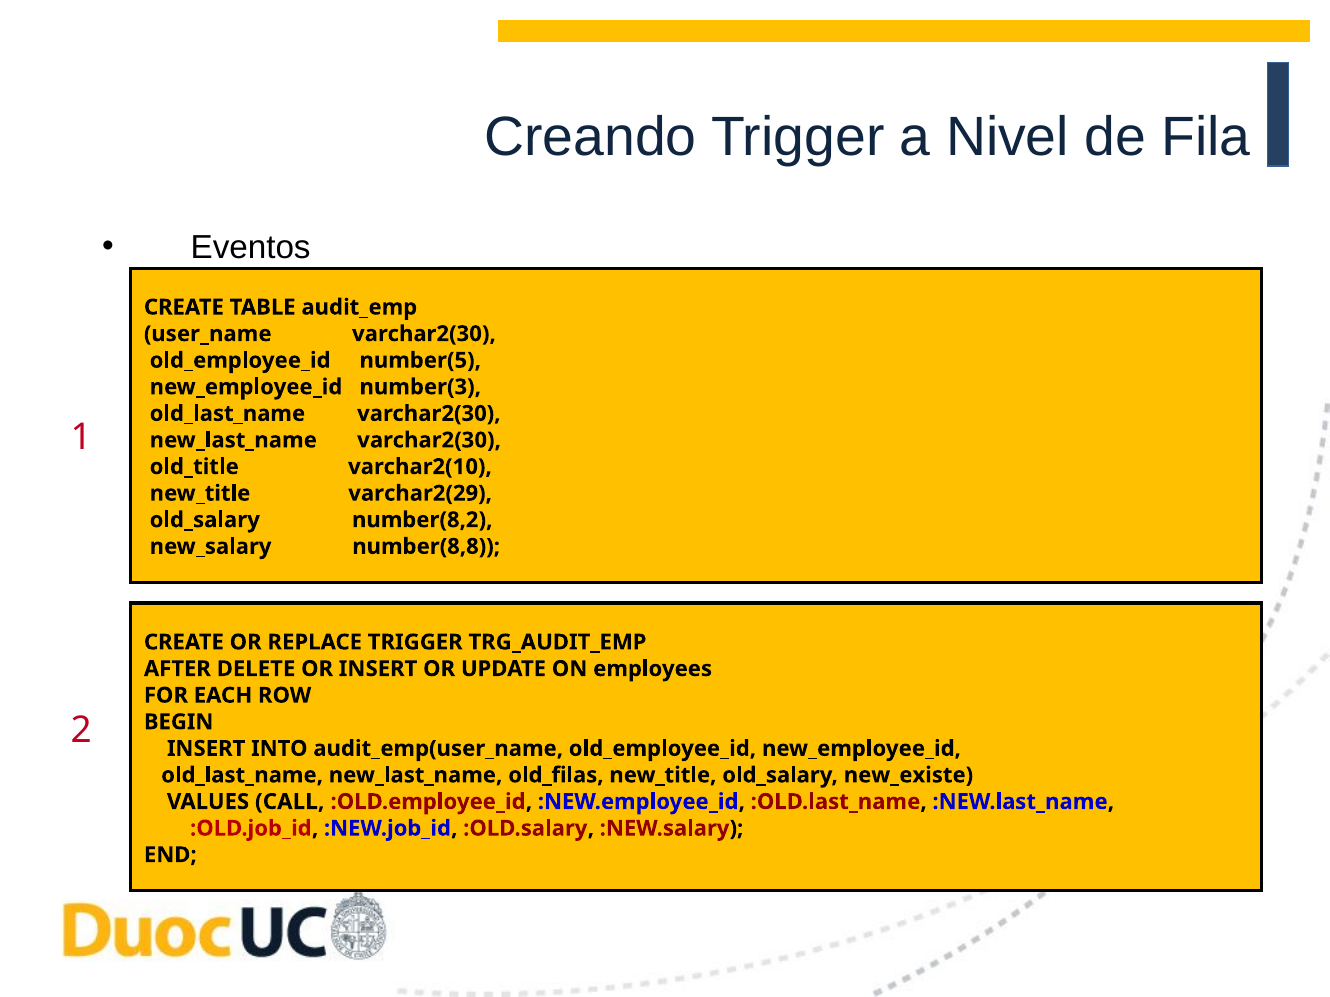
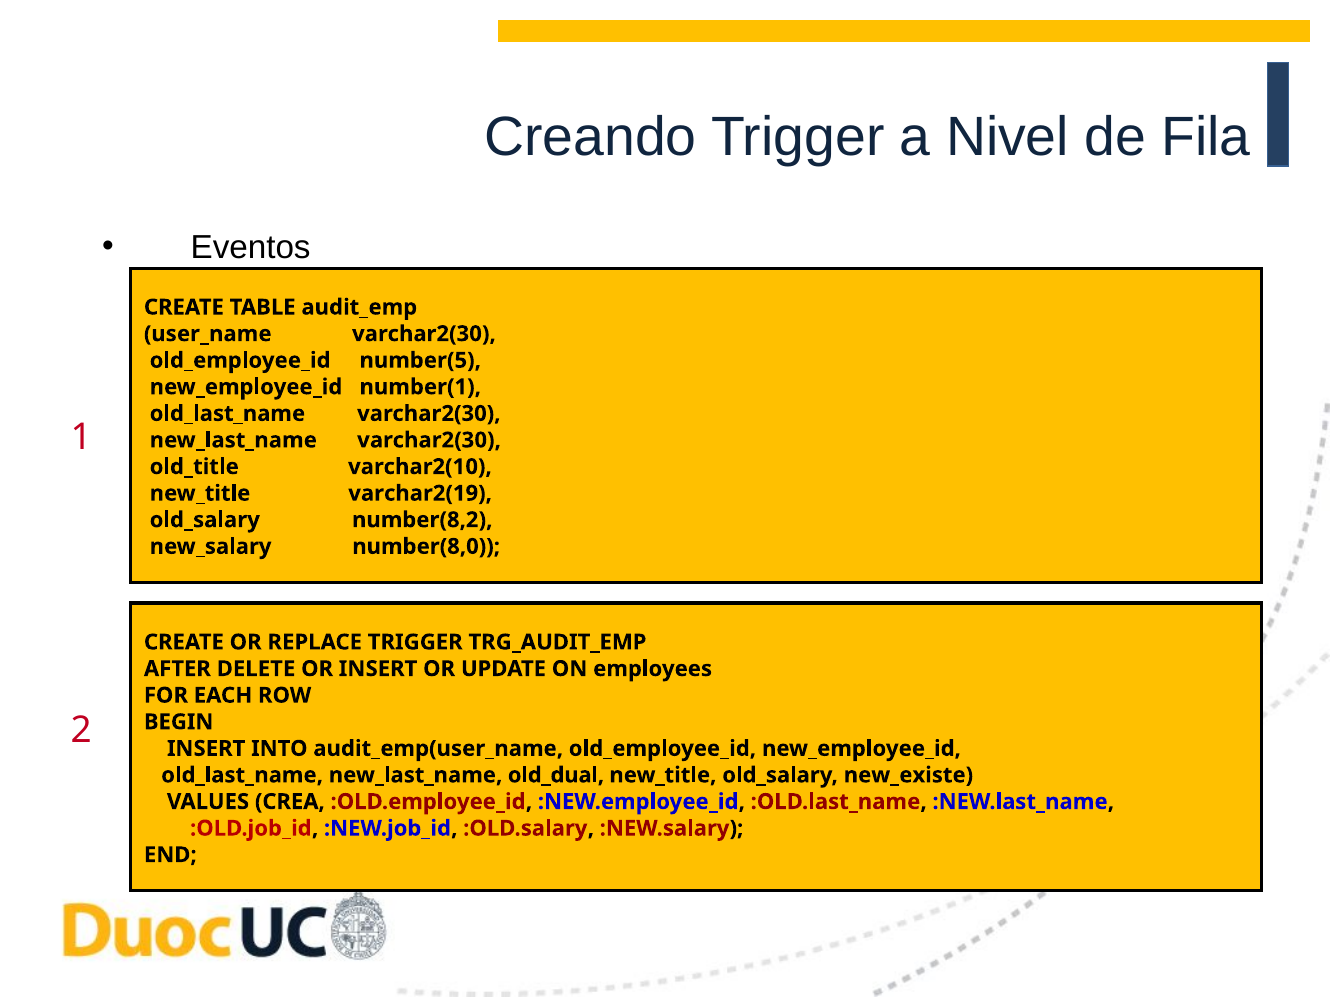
number(3: number(3 -> number(1
varchar2(29: varchar2(29 -> varchar2(19
number(8,8: number(8,8 -> number(8,0
old_filas: old_filas -> old_dual
CALL: CALL -> CREA
